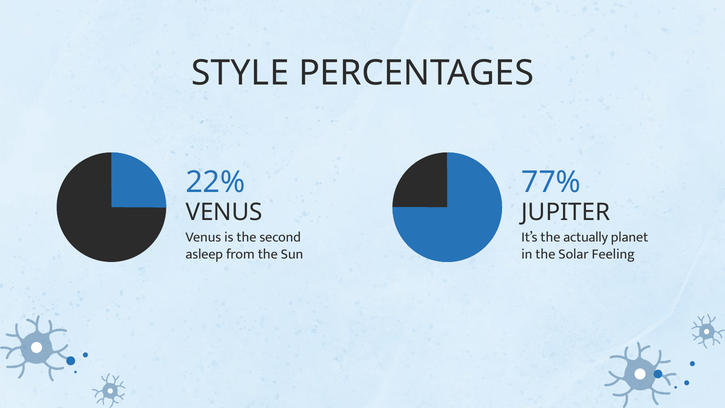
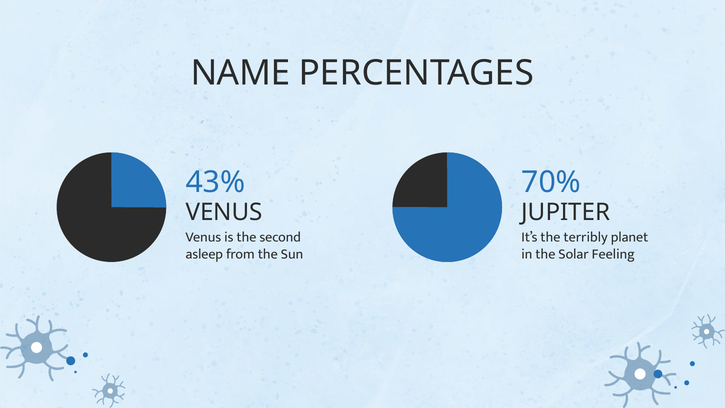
STYLE: STYLE -> NAME
22%: 22% -> 43%
77%: 77% -> 70%
actually: actually -> terribly
